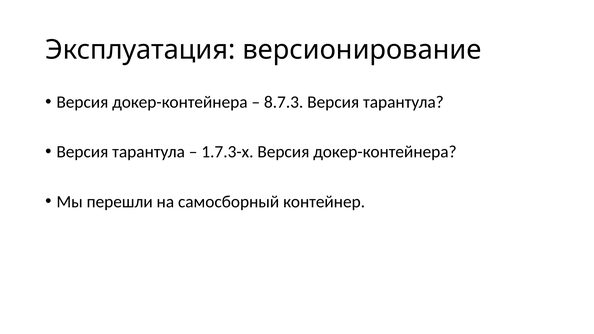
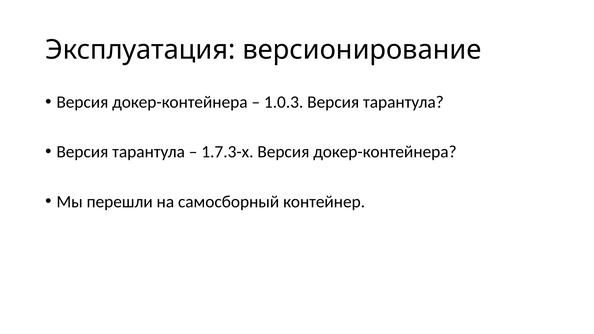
8.7.3: 8.7.3 -> 1.0.3
